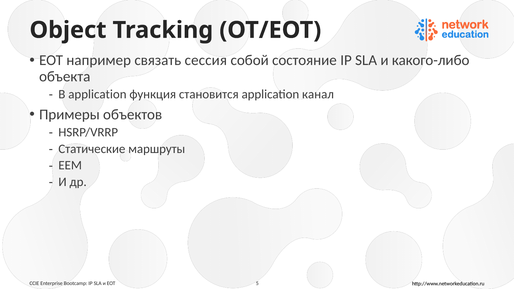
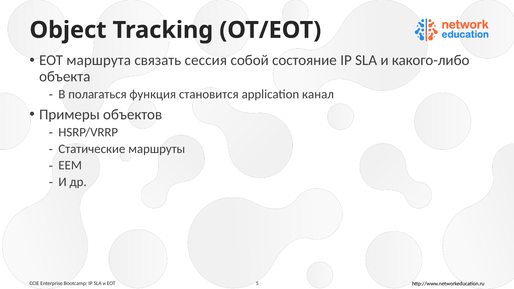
например: например -> маршрута
В application: application -> полагаться
